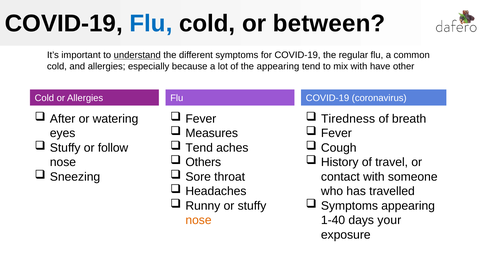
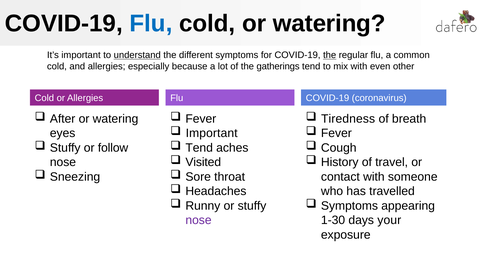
cold or between: between -> watering
the at (330, 55) underline: none -> present
the appearing: appearing -> gatherings
have: have -> even
Measures at (212, 133): Measures -> Important
Others: Others -> Visited
nose at (199, 220) colour: orange -> purple
1-40: 1-40 -> 1-30
